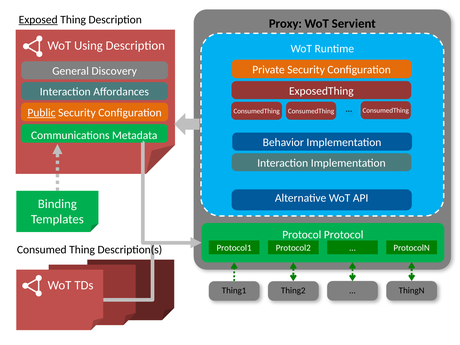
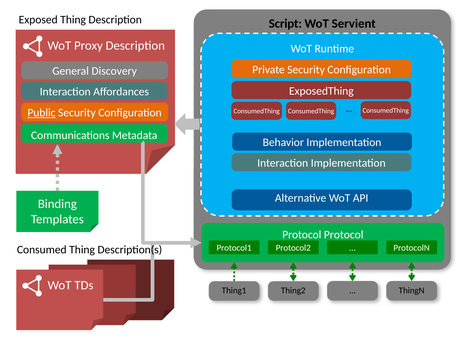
Exposed underline: present -> none
Proxy: Proxy -> Script
Using: Using -> Proxy
